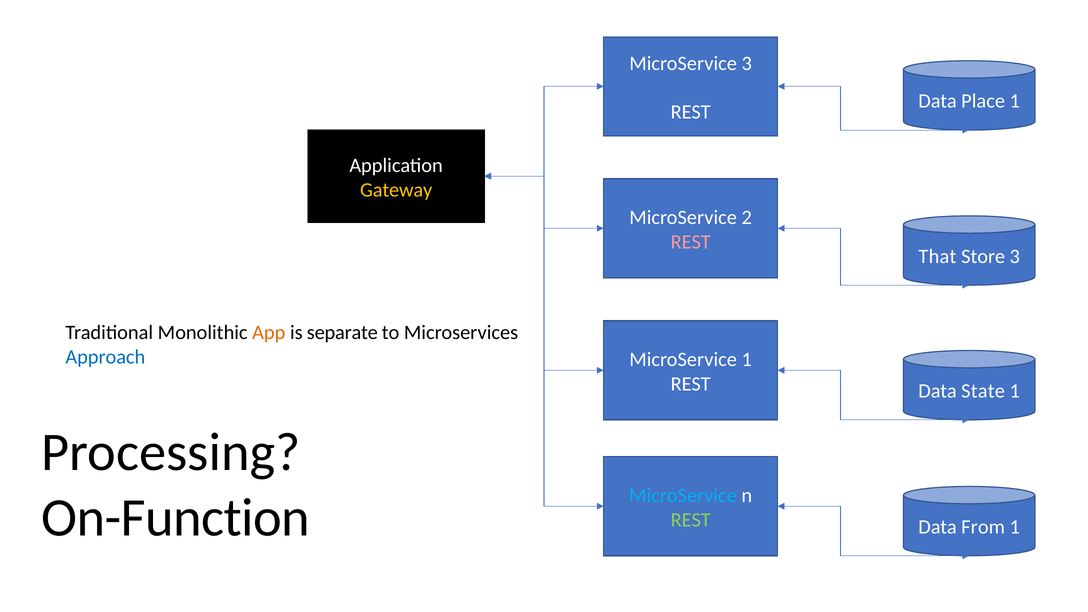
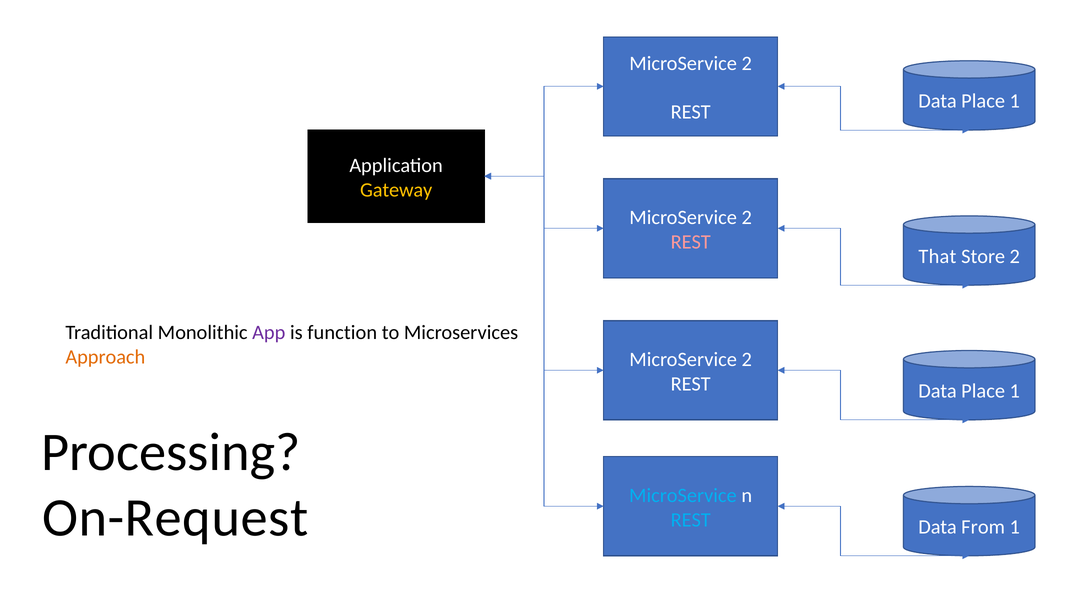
3 at (747, 63): 3 -> 2
Store 3: 3 -> 2
App colour: orange -> purple
separate: separate -> function
Approach colour: blue -> orange
1 at (747, 359): 1 -> 2
State at (983, 391): State -> Place
On-Function: On-Function -> On-Request
REST at (691, 520) colour: light green -> light blue
